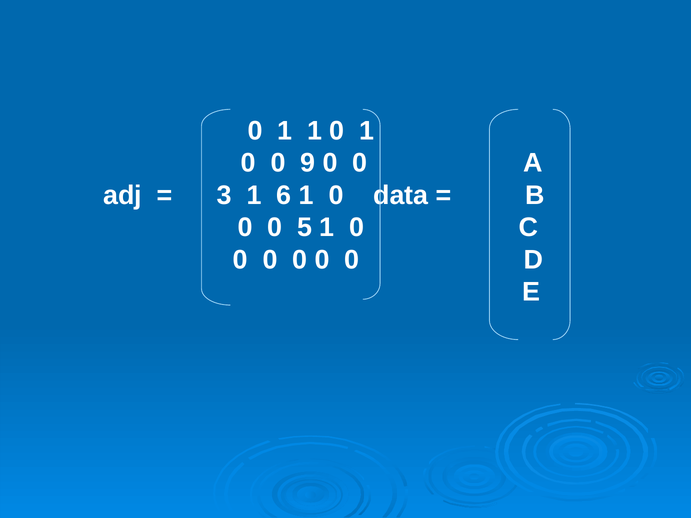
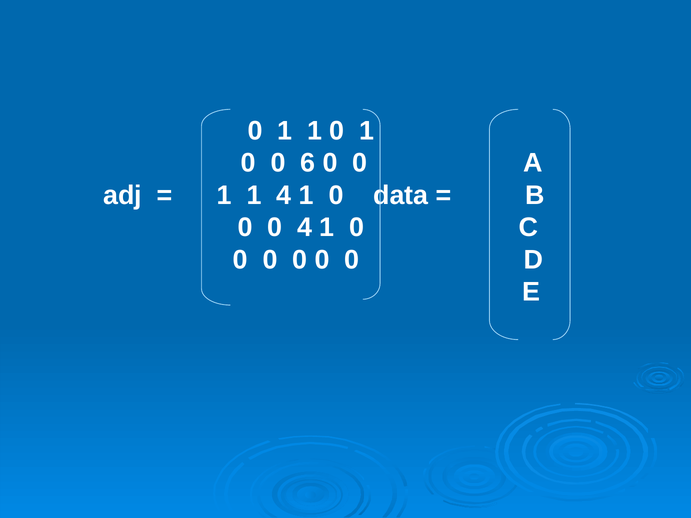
9: 9 -> 6
3 at (224, 195): 3 -> 1
1 6: 6 -> 4
0 5: 5 -> 4
